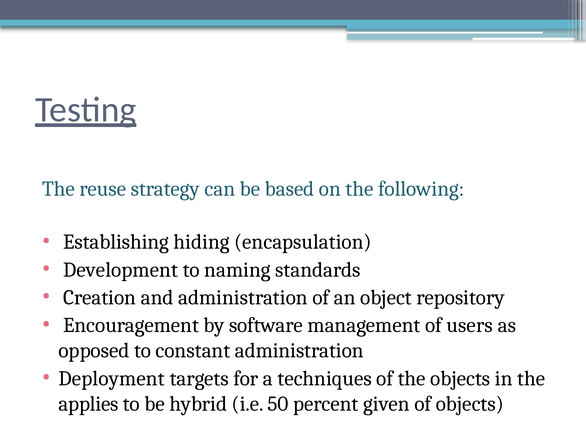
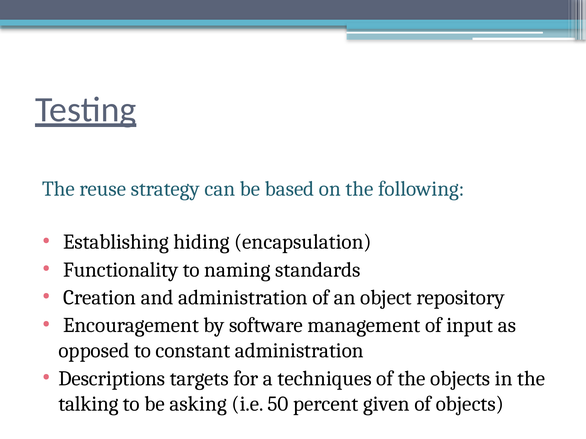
Development: Development -> Functionality
users: users -> input
Deployment: Deployment -> Descriptions
applies: applies -> talking
hybrid: hybrid -> asking
